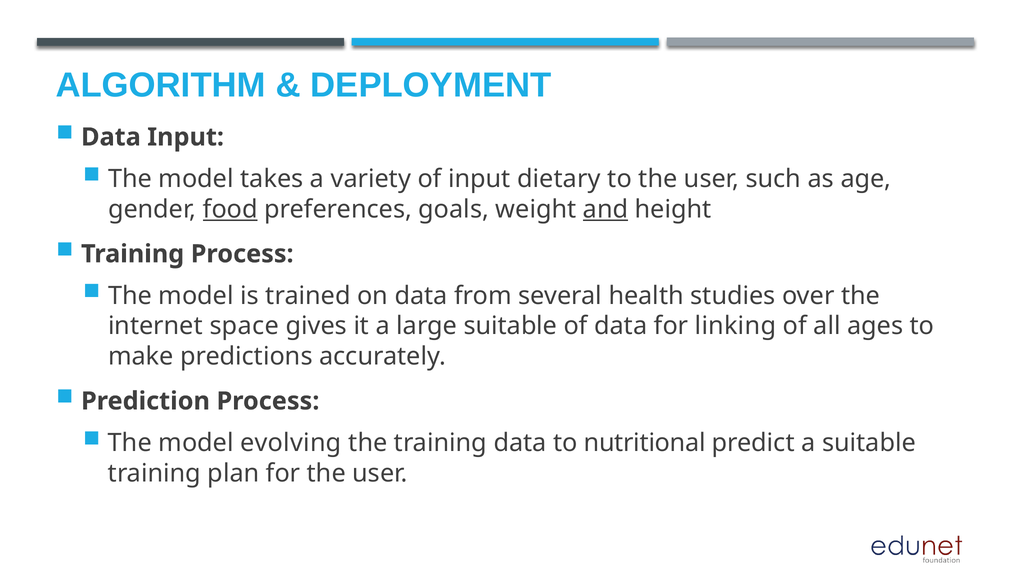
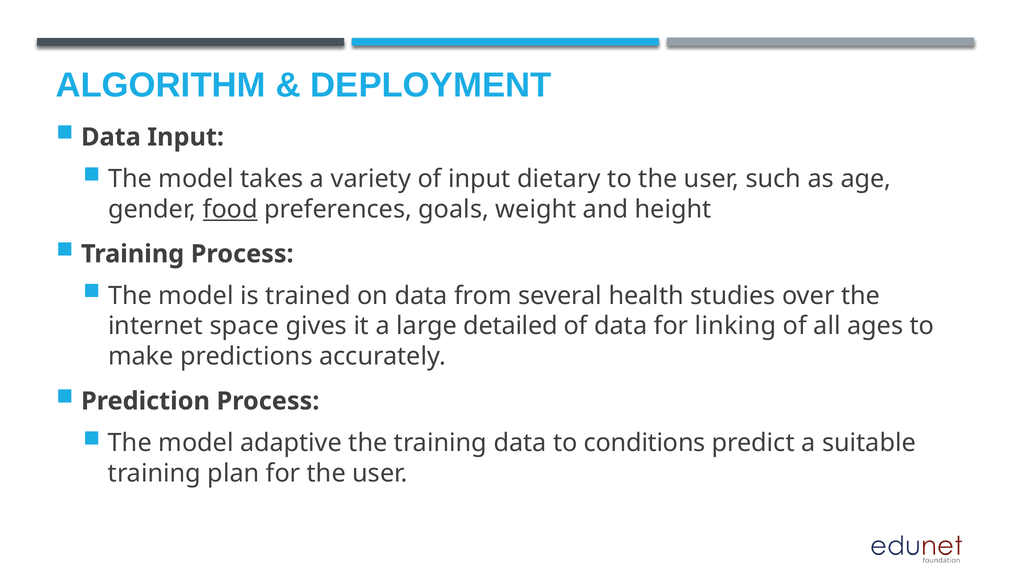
and underline: present -> none
large suitable: suitable -> detailed
evolving: evolving -> adaptive
nutritional: nutritional -> conditions
